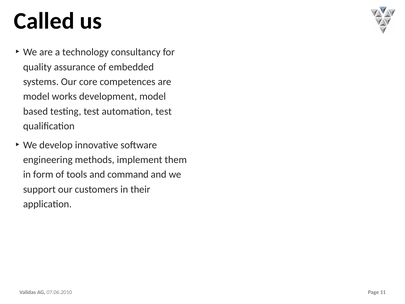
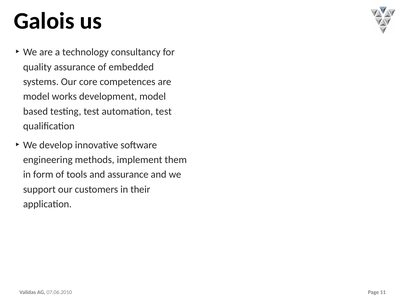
Called: Called -> Galois
and command: command -> assurance
